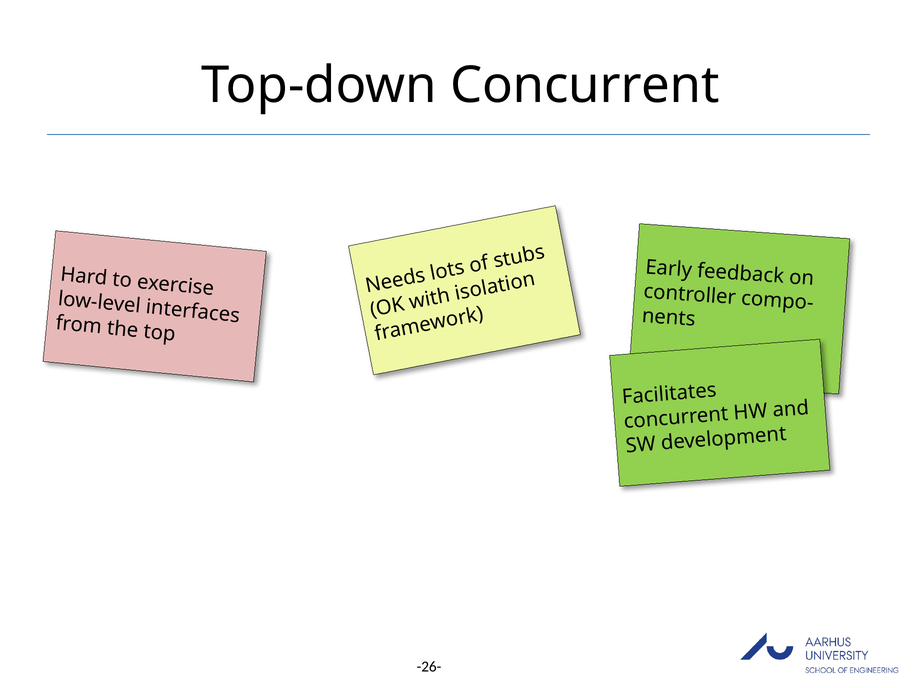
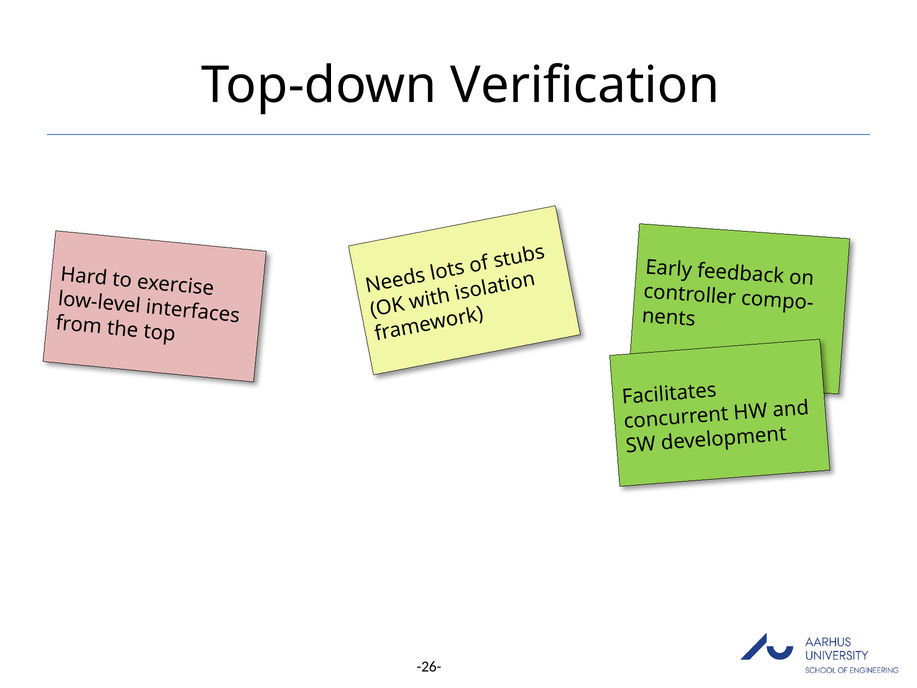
Top-down Concurrent: Concurrent -> Verification
